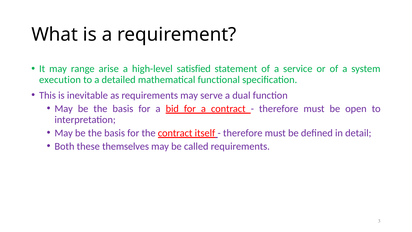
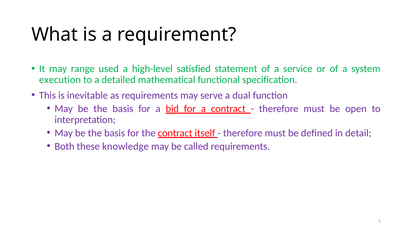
arise: arise -> used
themselves: themselves -> knowledge
